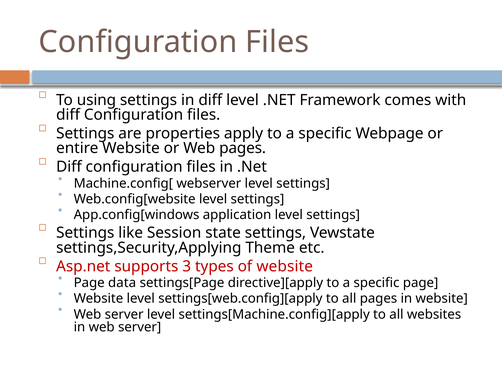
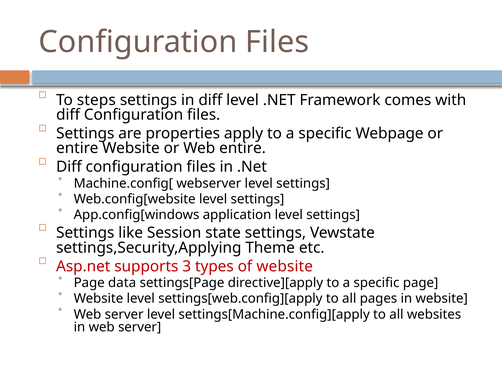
using: using -> steps
Web pages: pages -> entire
